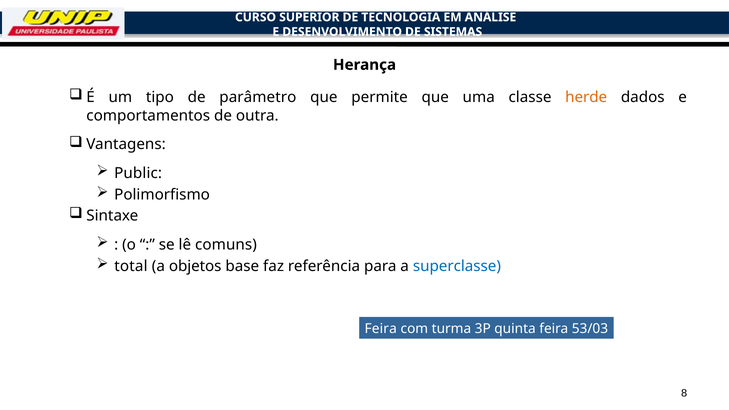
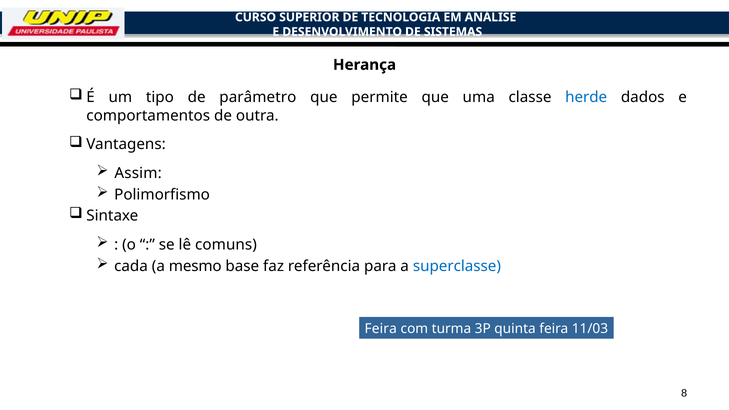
herde colour: orange -> blue
Public: Public -> Assim
total: total -> cada
objetos: objetos -> mesmo
53/03: 53/03 -> 11/03
